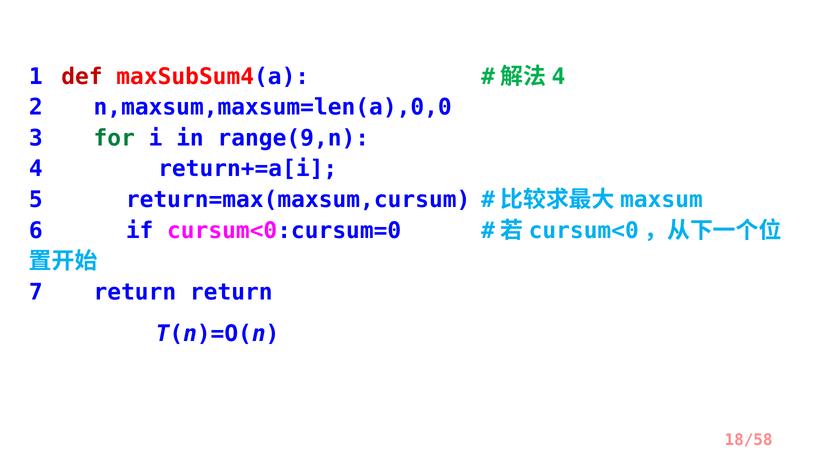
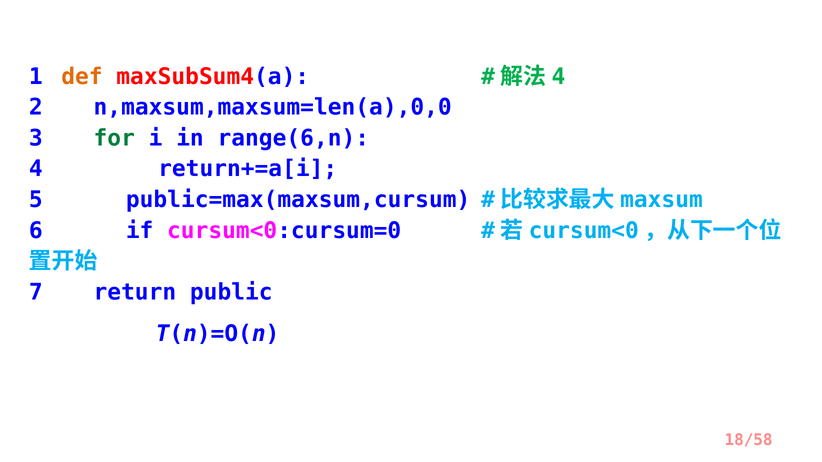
def colour: red -> orange
range(9,n: range(9,n -> range(6,n
return=max(maxsum,cursum: return=max(maxsum,cursum -> public=max(maxsum,cursum
return return: return -> public
